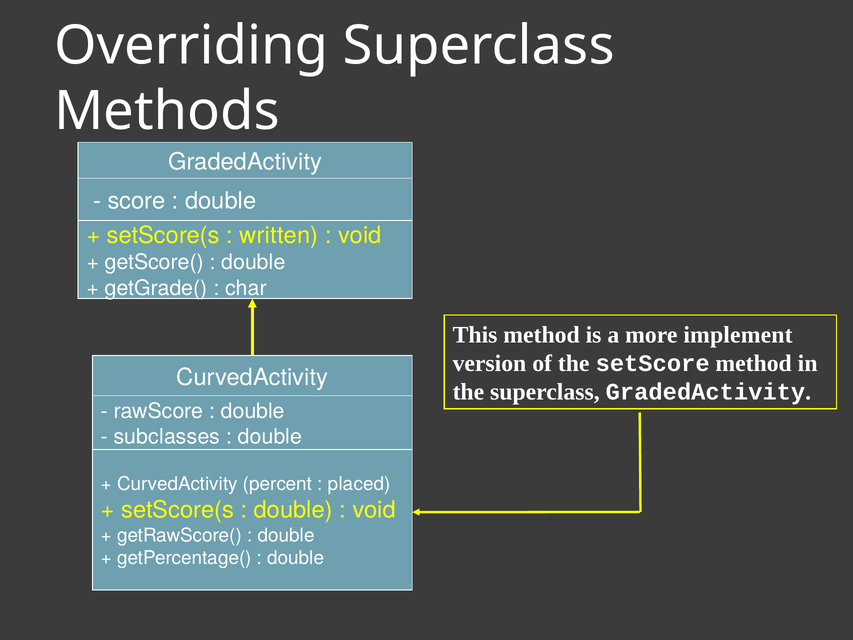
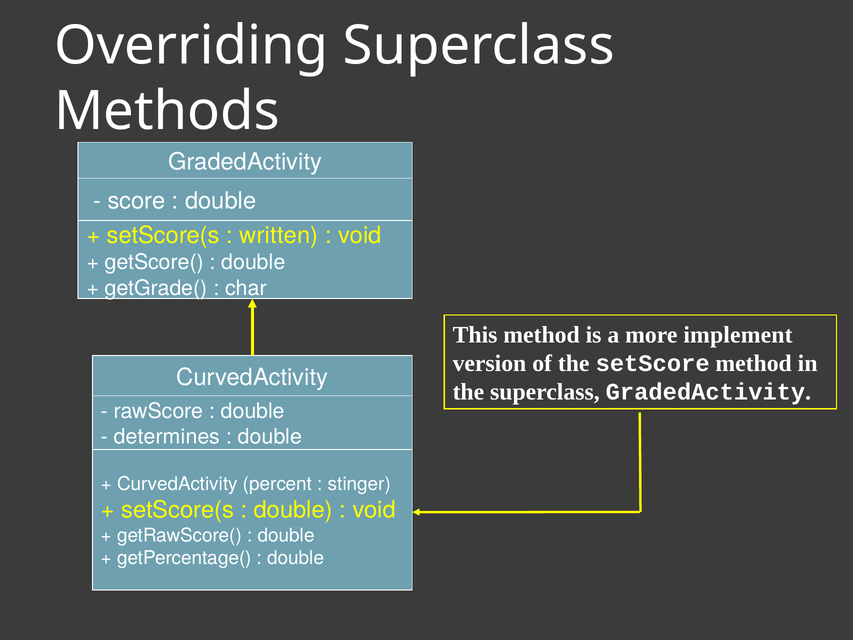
subclasses: subclasses -> determines
placed: placed -> stinger
